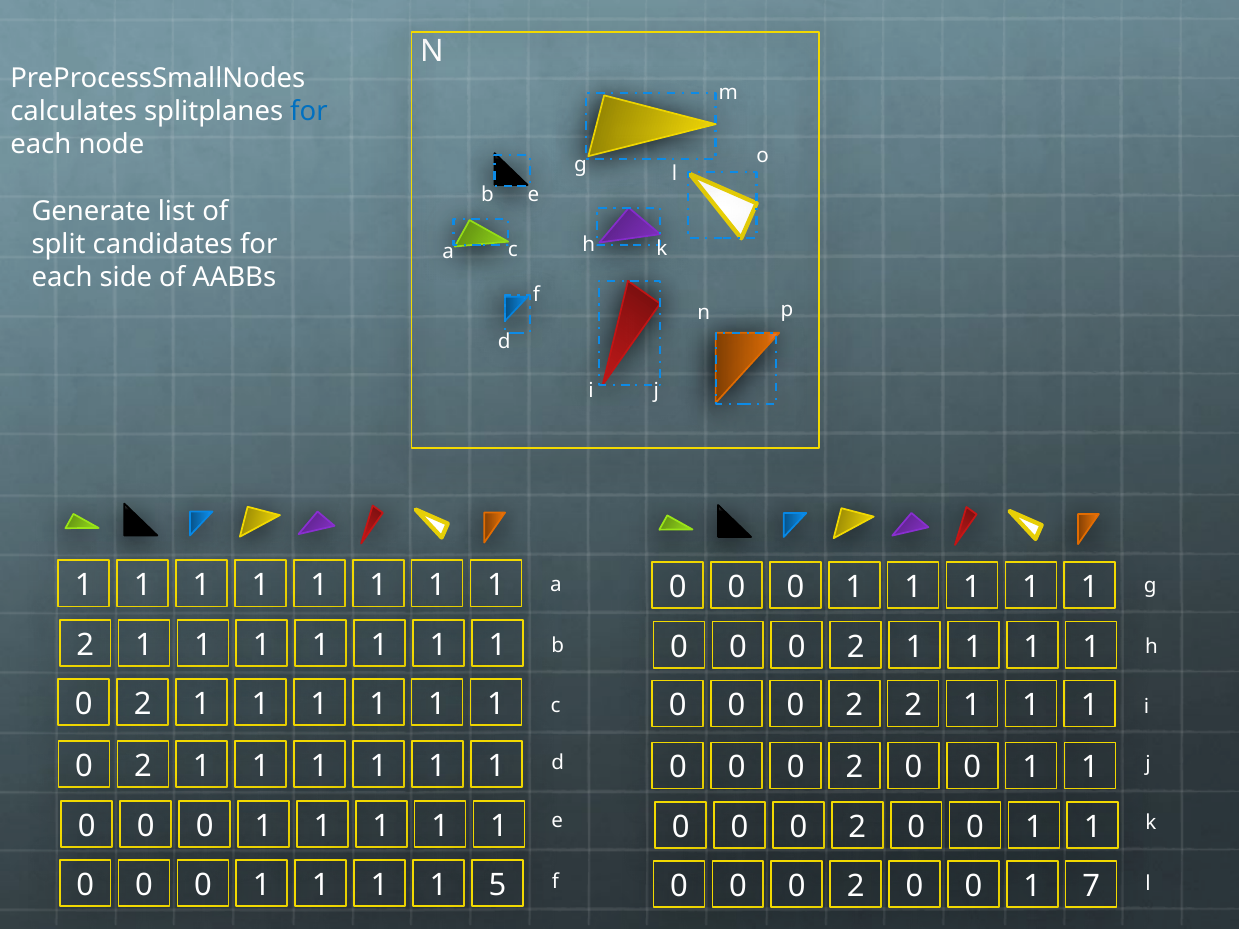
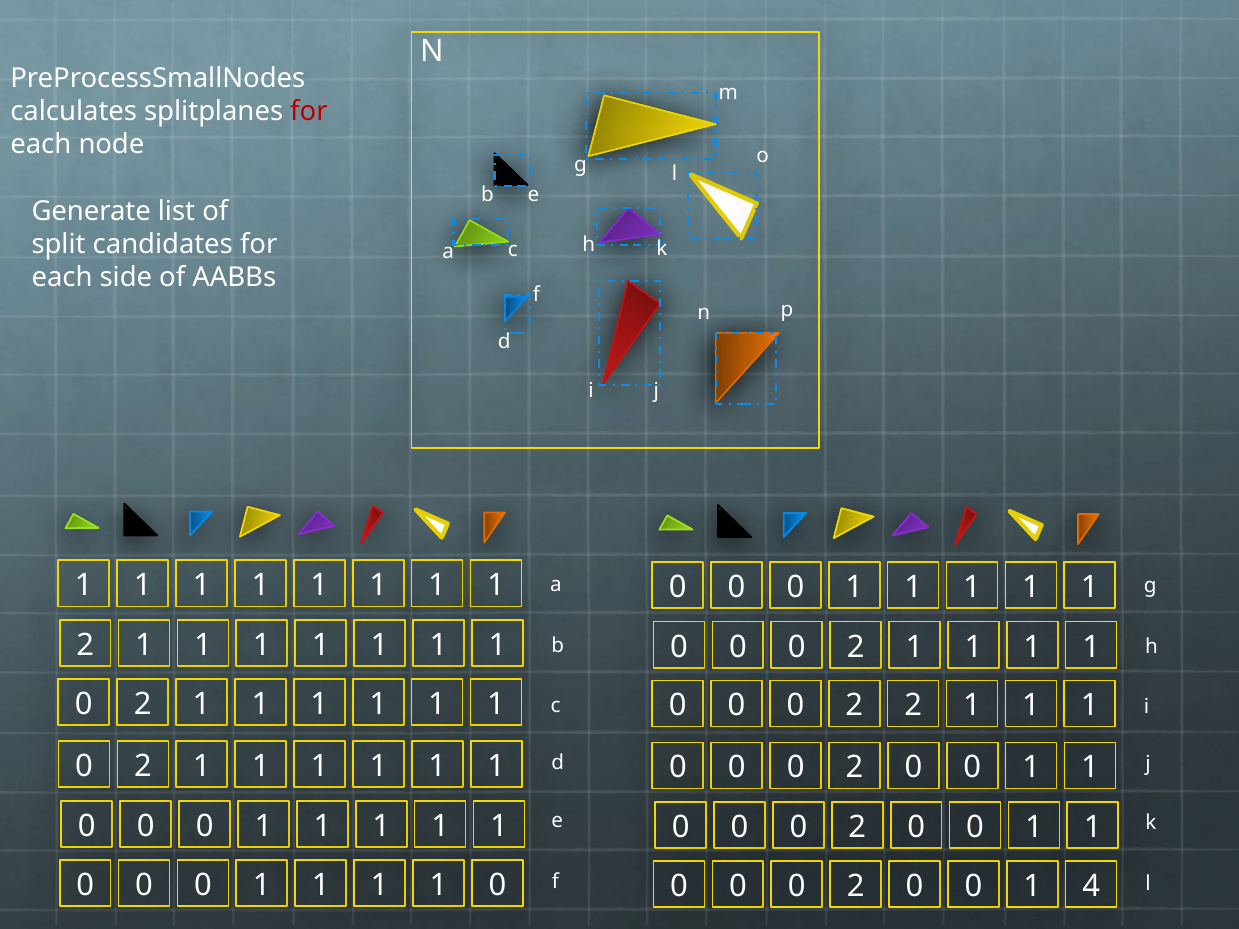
for at (309, 112) colour: blue -> red
5 at (497, 885): 5 -> 0
7: 7 -> 4
